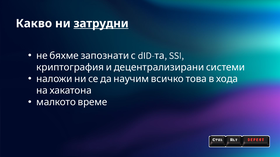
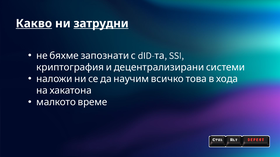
Какво underline: none -> present
